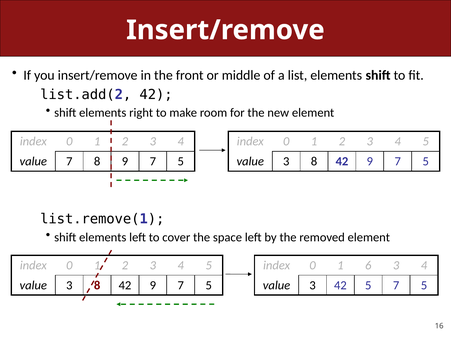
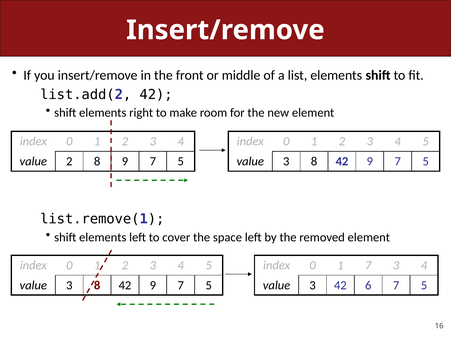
value 7: 7 -> 2
1 6: 6 -> 7
42 5: 5 -> 6
